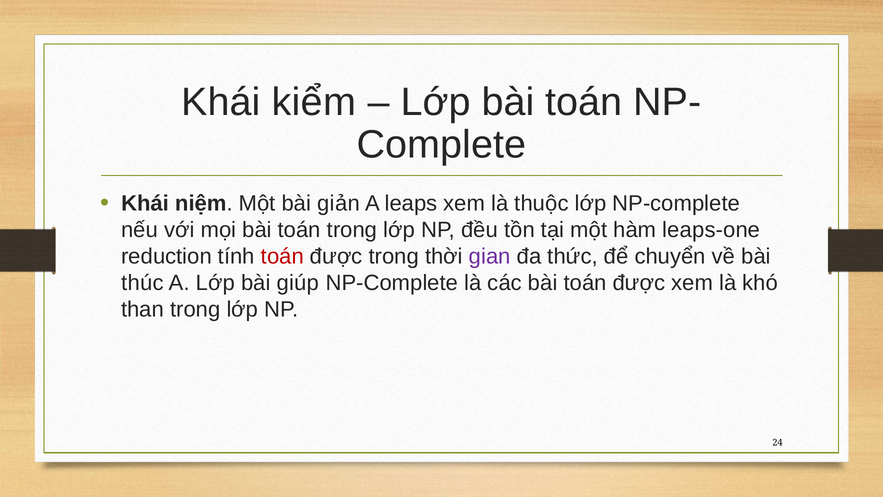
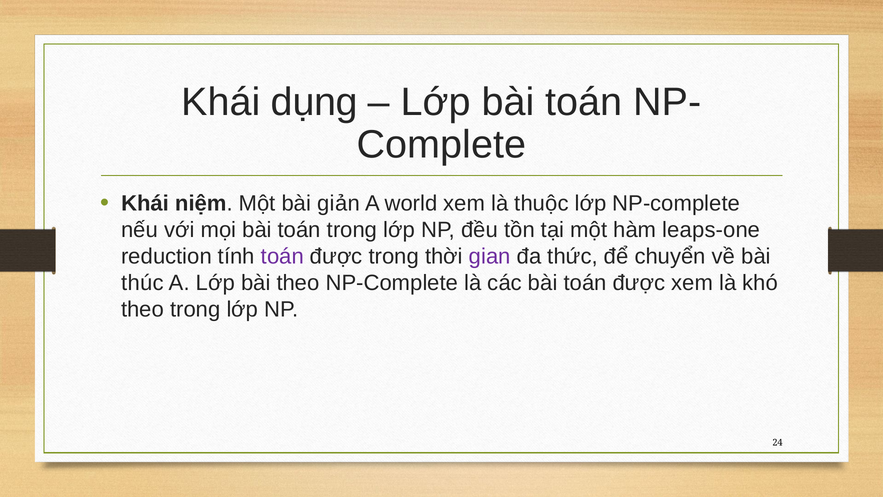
kiểm: kiểm -> dụng
leaps: leaps -> world
toán at (282, 256) colour: red -> purple
bài giúp: giúp -> theo
than at (143, 309): than -> theo
